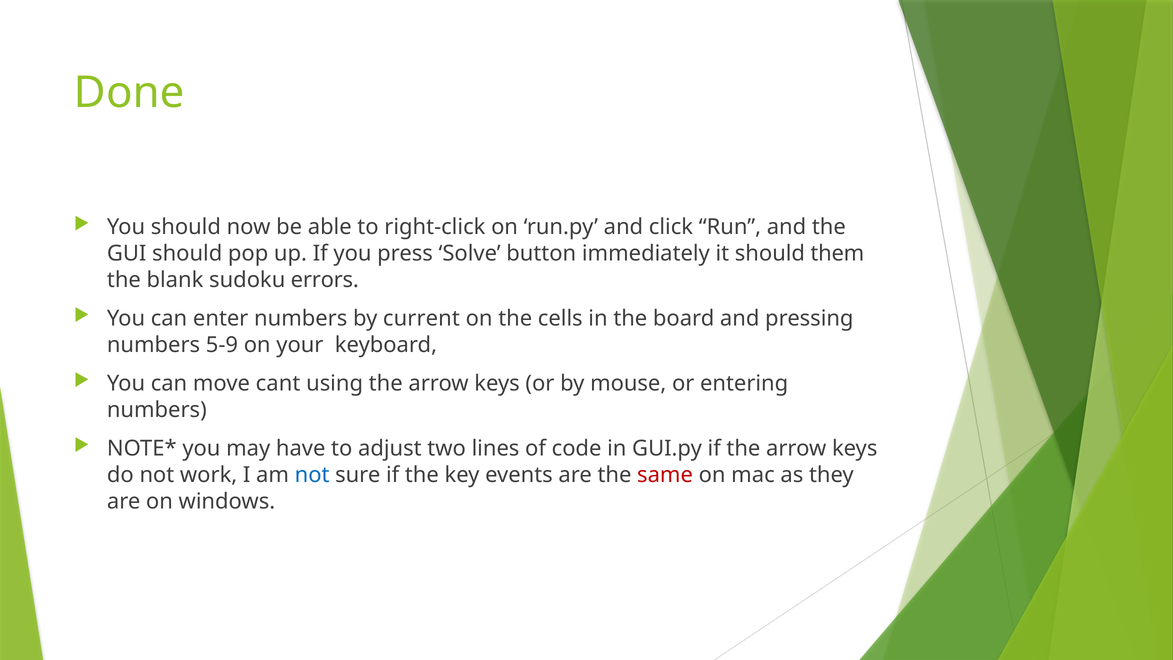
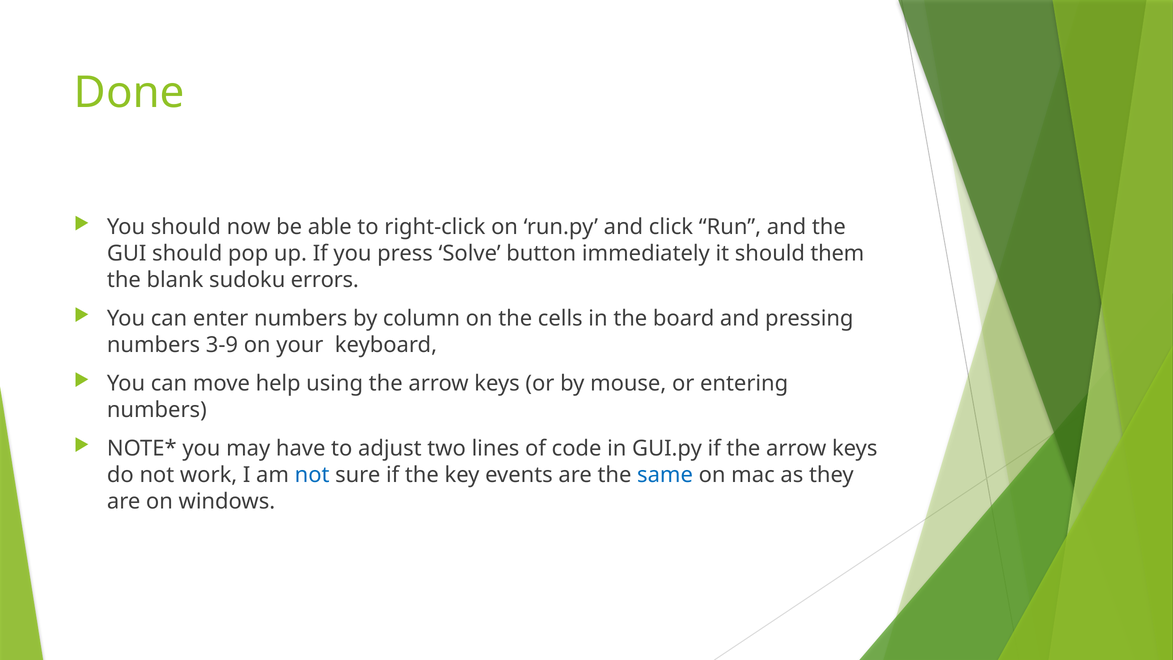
current: current -> column
5-9: 5-9 -> 3-9
cant: cant -> help
same colour: red -> blue
